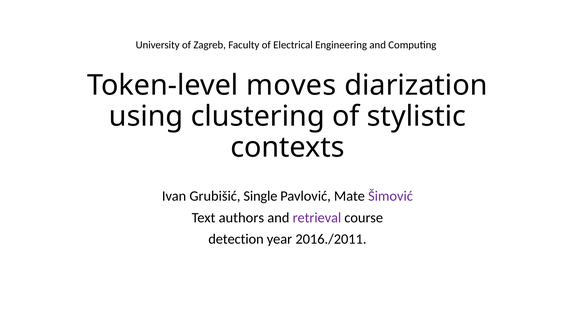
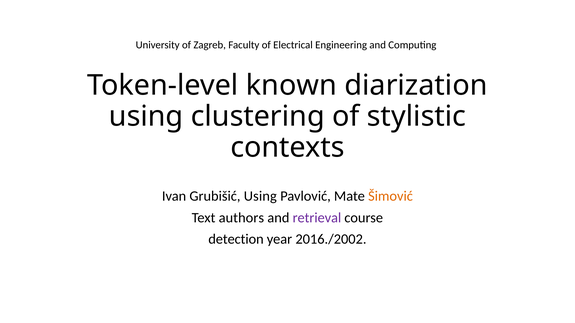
moves: moves -> known
Grubišić Single: Single -> Using
Šimović colour: purple -> orange
2016./2011: 2016./2011 -> 2016./2002
